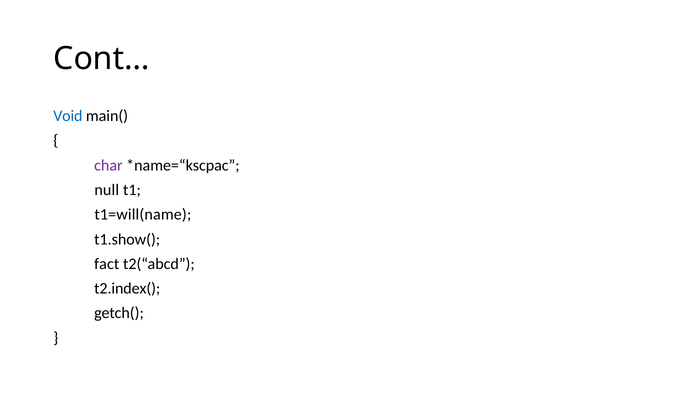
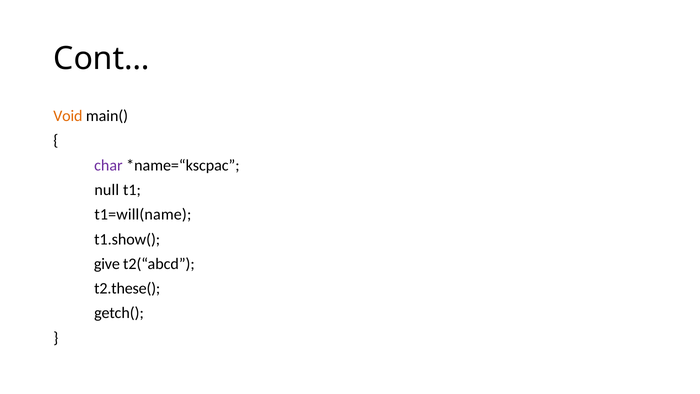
Void colour: blue -> orange
fact: fact -> give
t2.index(: t2.index( -> t2.these(
